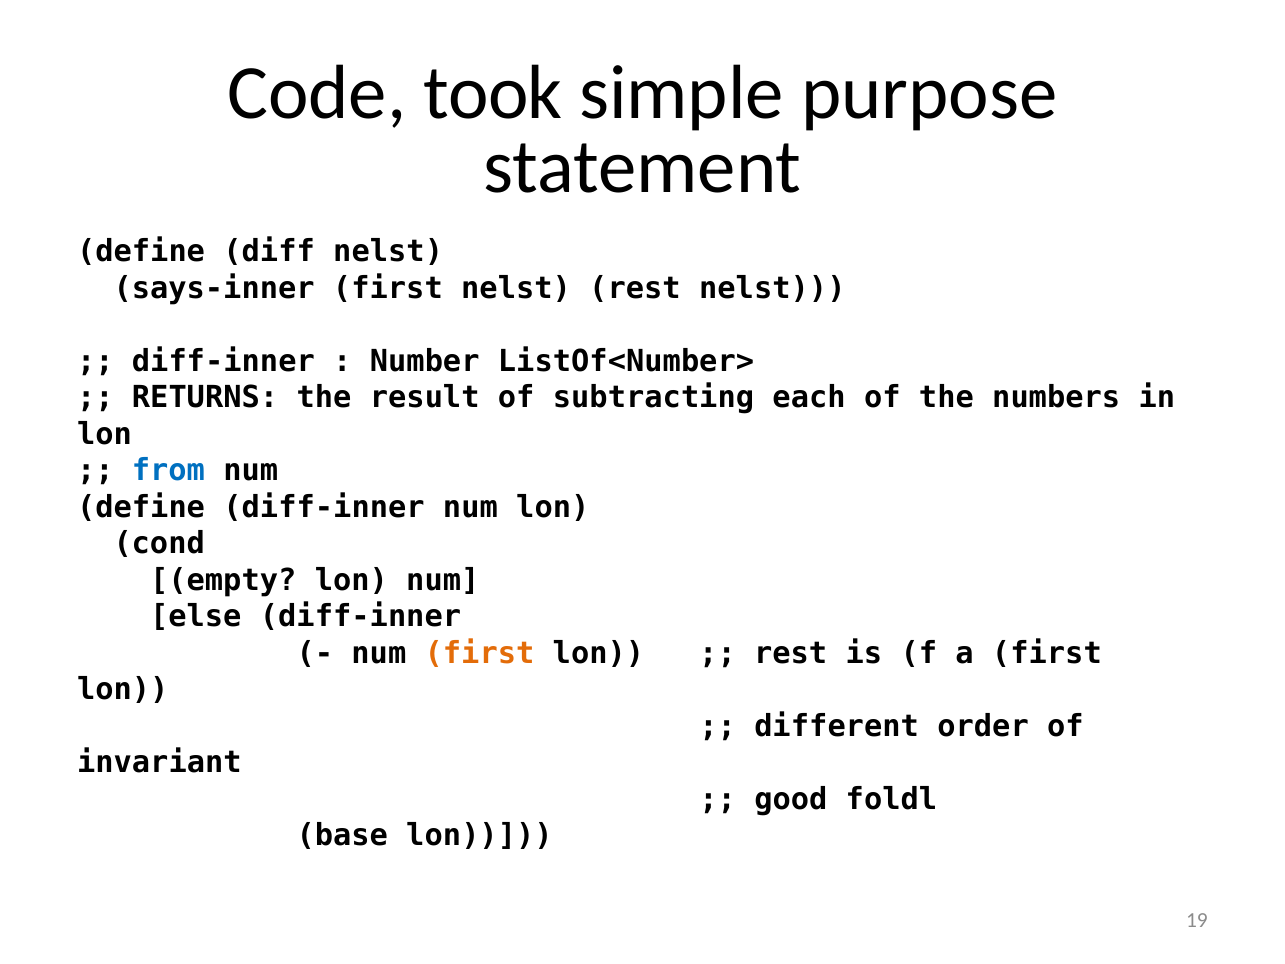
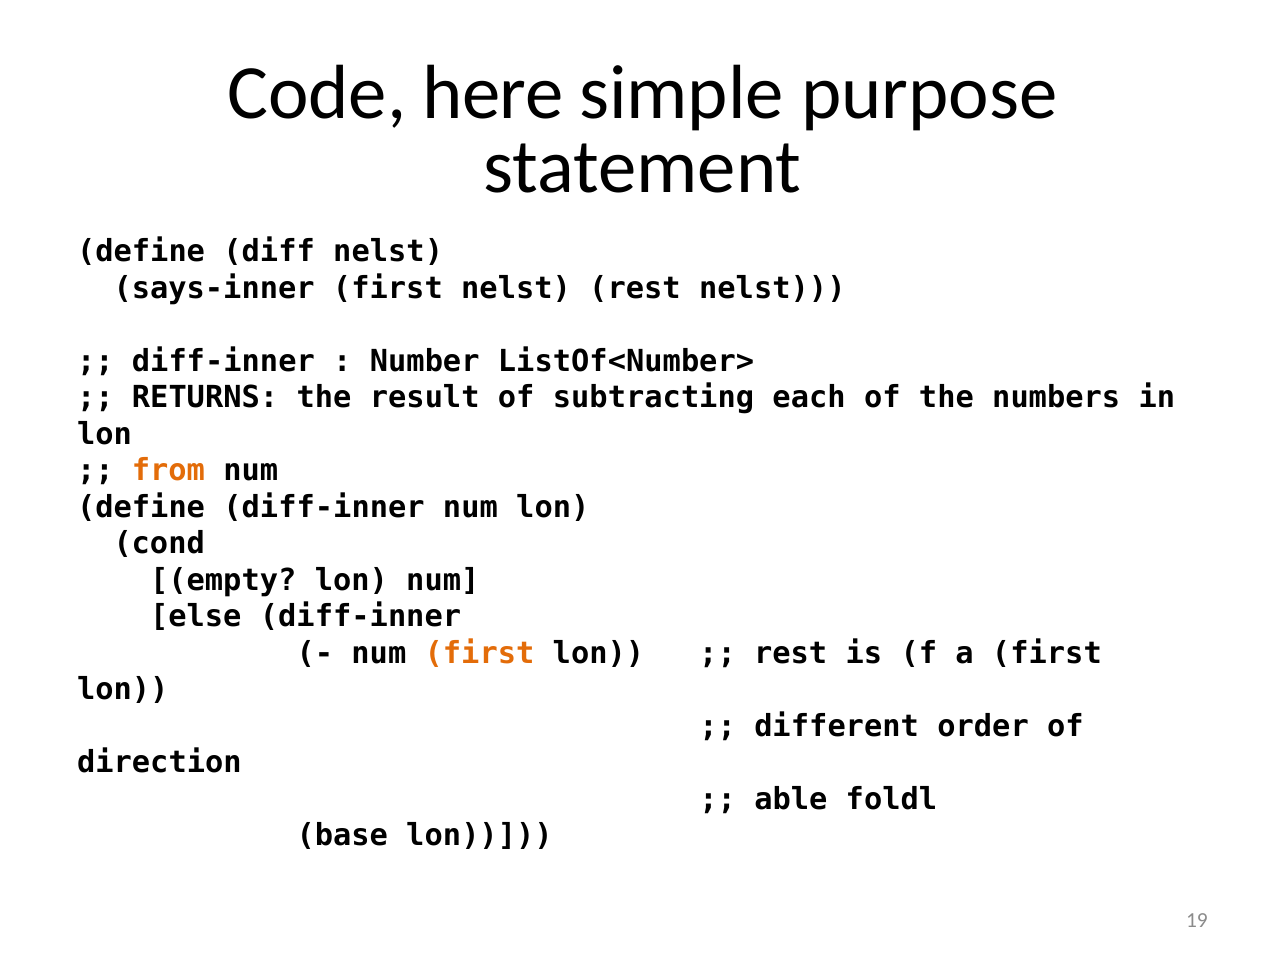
took: took -> here
from colour: blue -> orange
invariant: invariant -> direction
good: good -> able
